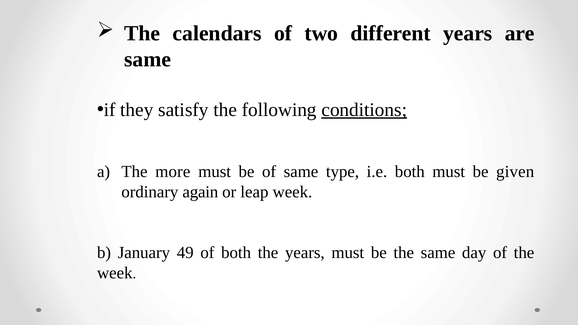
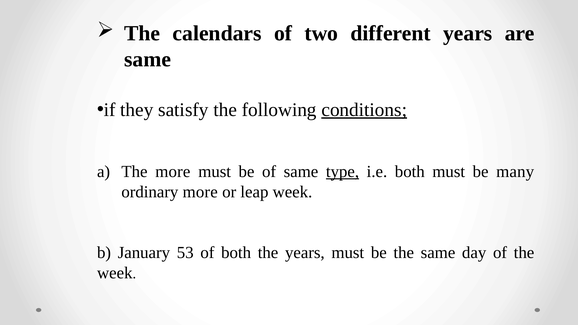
type underline: none -> present
given: given -> many
ordinary again: again -> more
49: 49 -> 53
